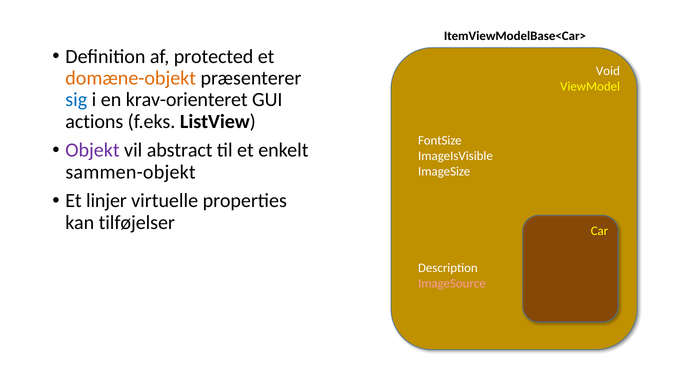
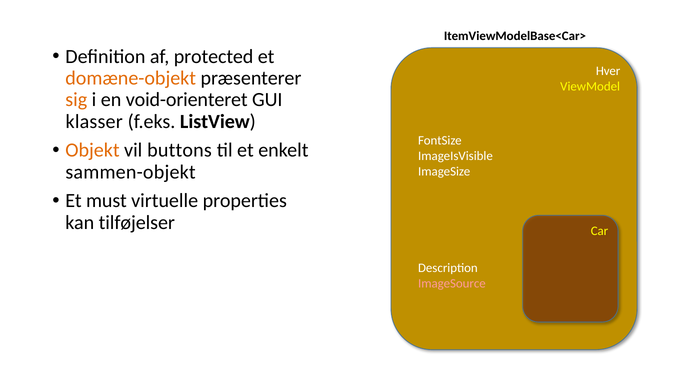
Void: Void -> Hver
sig colour: blue -> orange
krav-orienteret: krav-orienteret -> void-orienteret
actions: actions -> klasser
Objekt colour: purple -> orange
abstract: abstract -> buttons
linjer: linjer -> must
